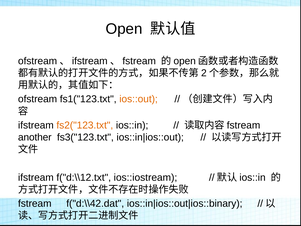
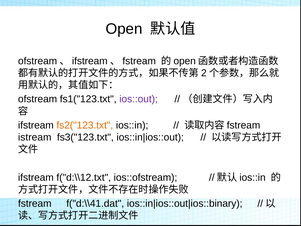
ios::out colour: orange -> purple
another: another -> istream
ios::iostream: ios::iostream -> ios::ofstream
f("d:\\42.dat: f("d:\\42.dat -> f("d:\\41.dat
